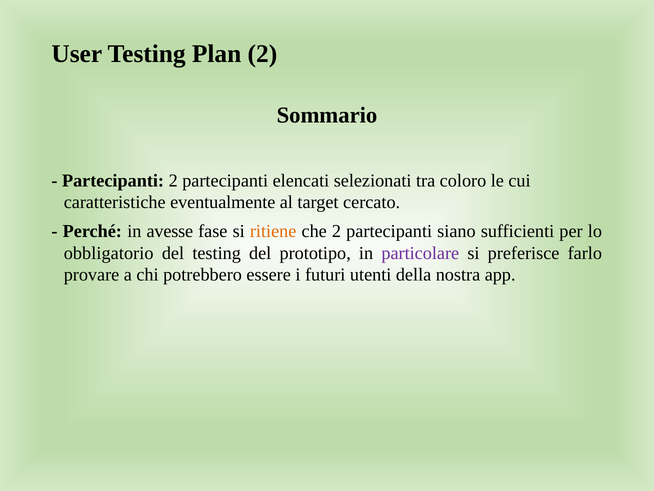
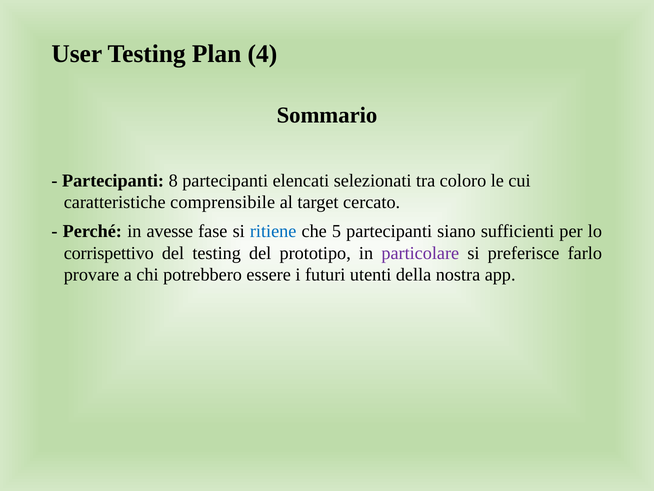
Plan 2: 2 -> 4
Partecipanti 2: 2 -> 8
eventualmente: eventualmente -> comprensibile
ritiene colour: orange -> blue
che 2: 2 -> 5
obbligatorio: obbligatorio -> corrispettivo
